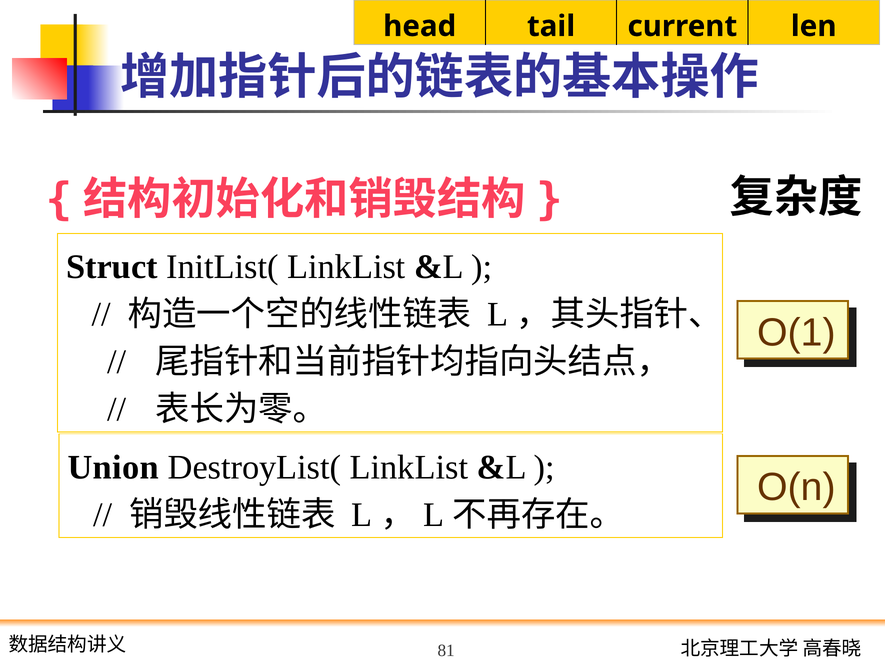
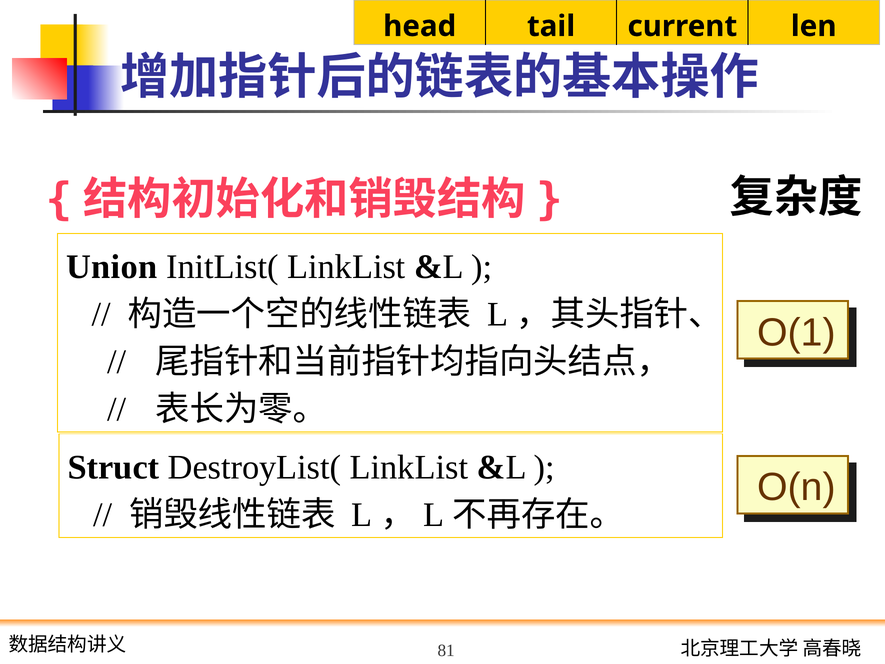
Struct: Struct -> Union
Union: Union -> Struct
